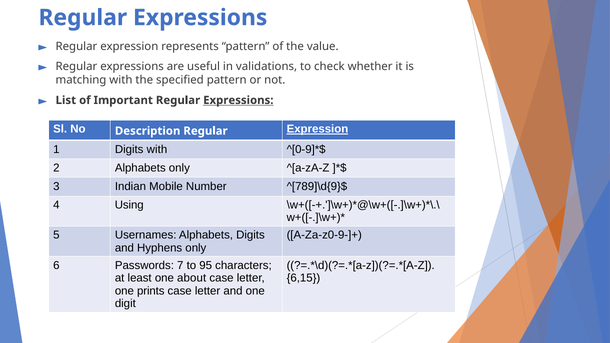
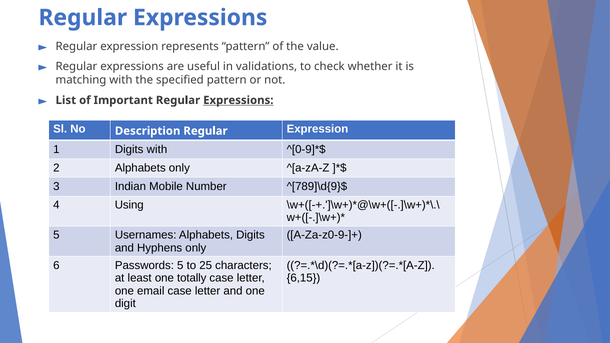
Expression at (317, 129) underline: present -> none
Passwords 7: 7 -> 5
95: 95 -> 25
about: about -> totally
prints: prints -> email
